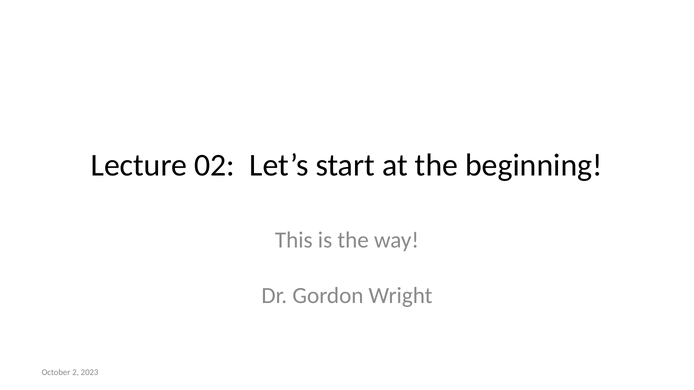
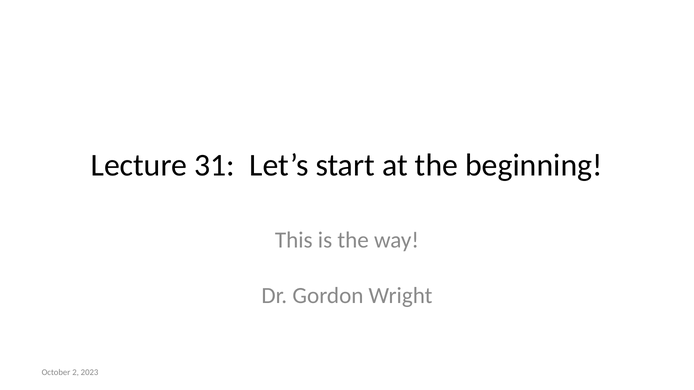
02: 02 -> 31
